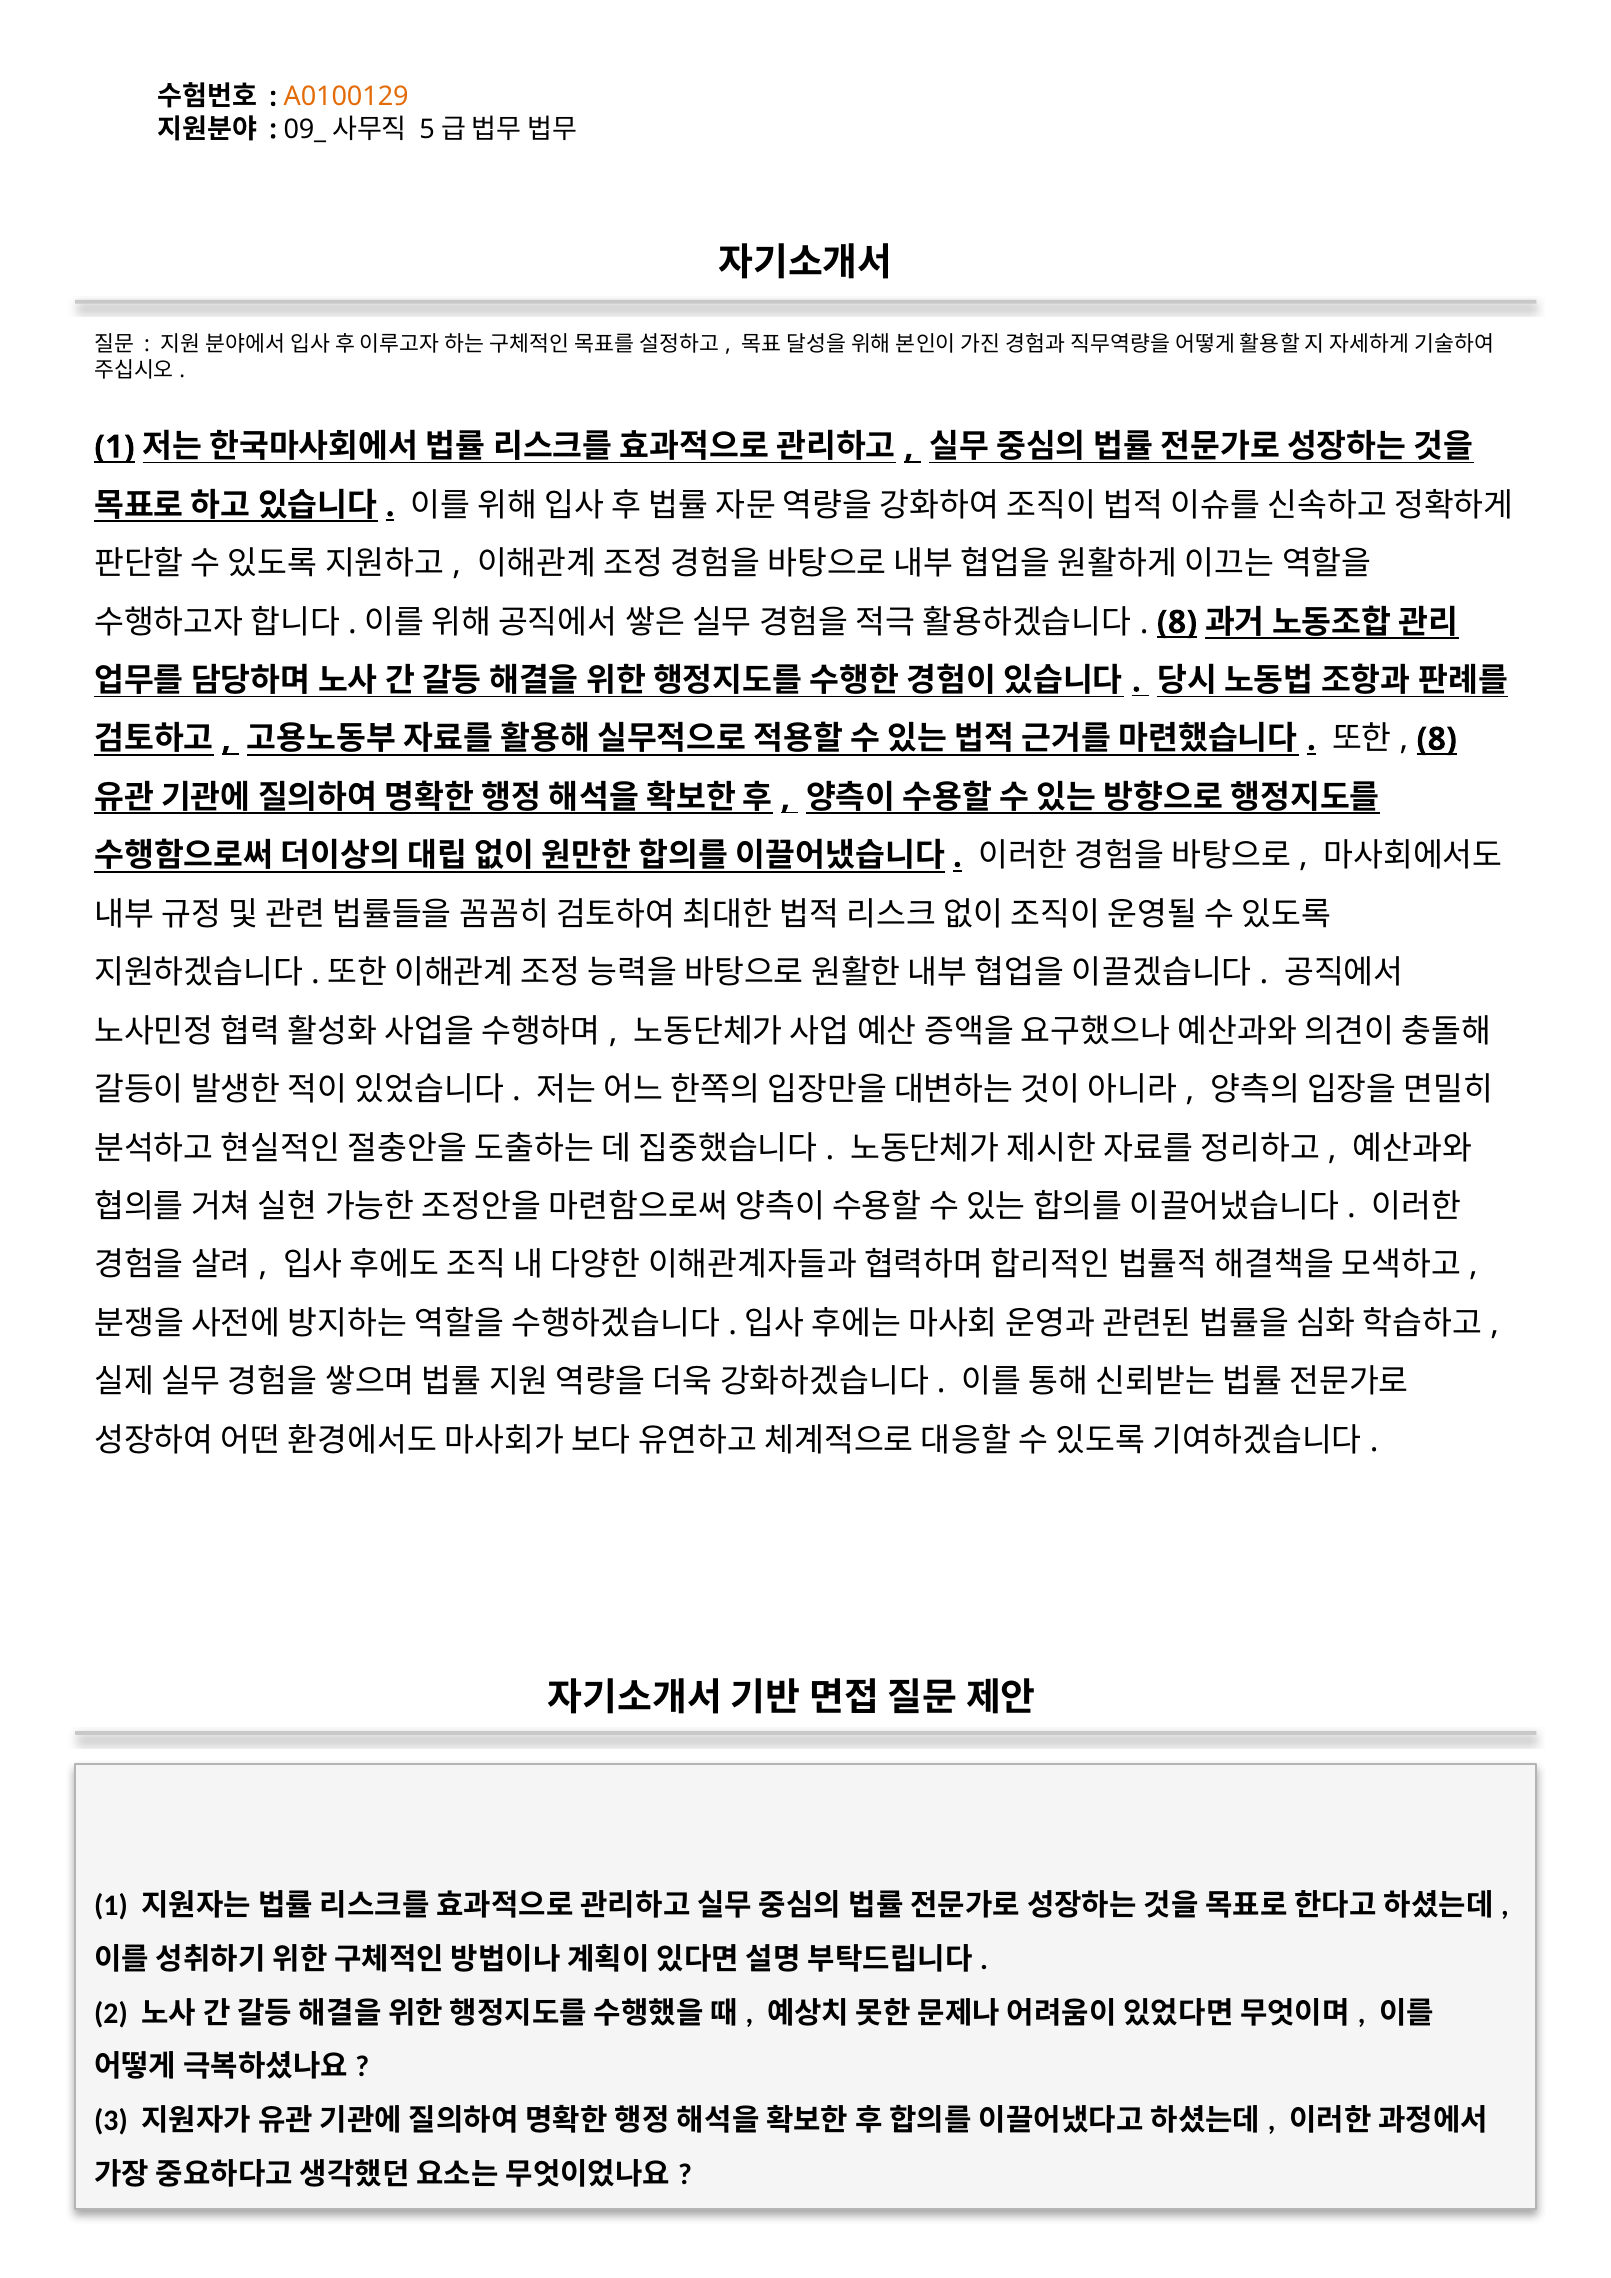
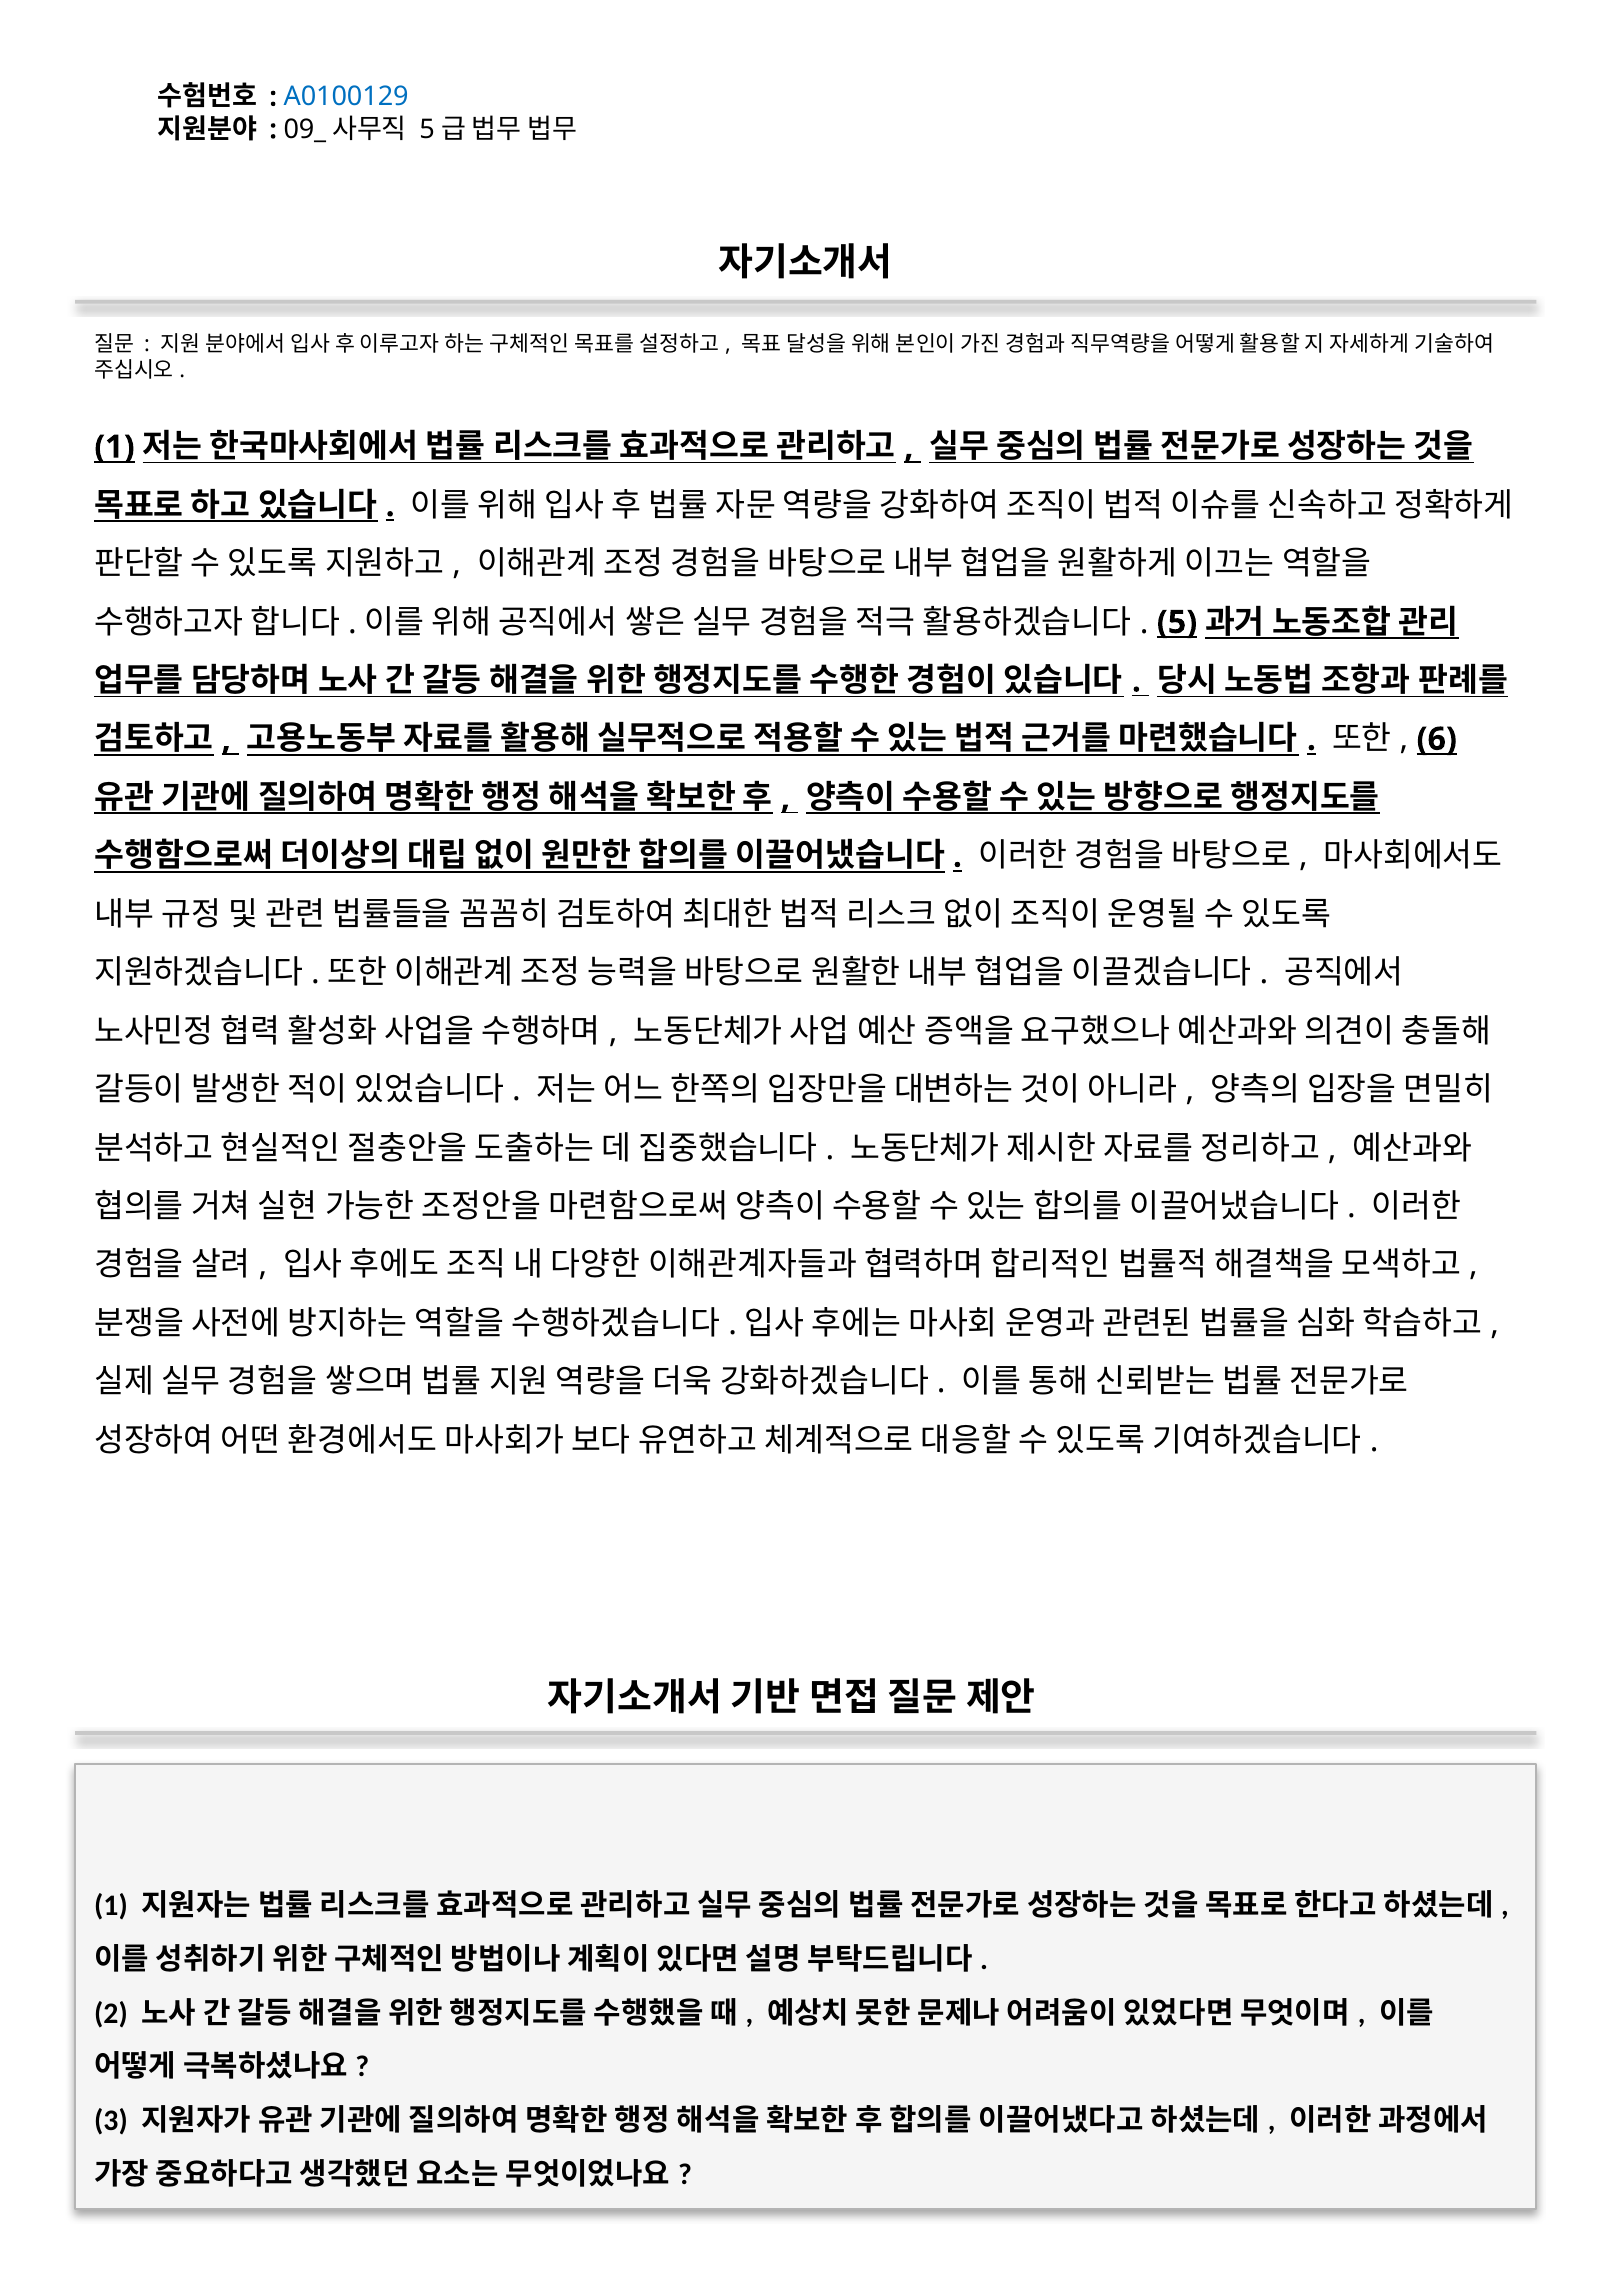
A0100129 colour: orange -> blue
8 at (1177, 622): 8 -> 5
8 at (1437, 739): 8 -> 6
